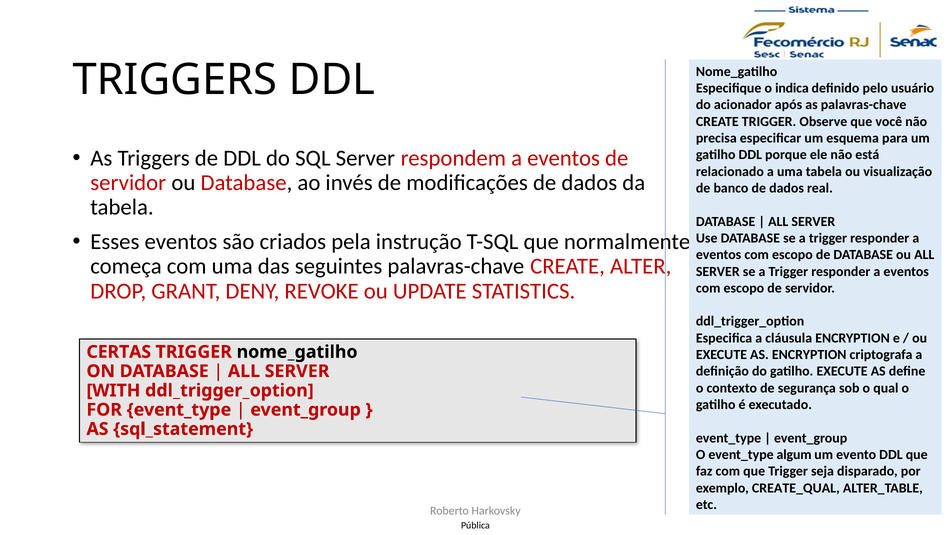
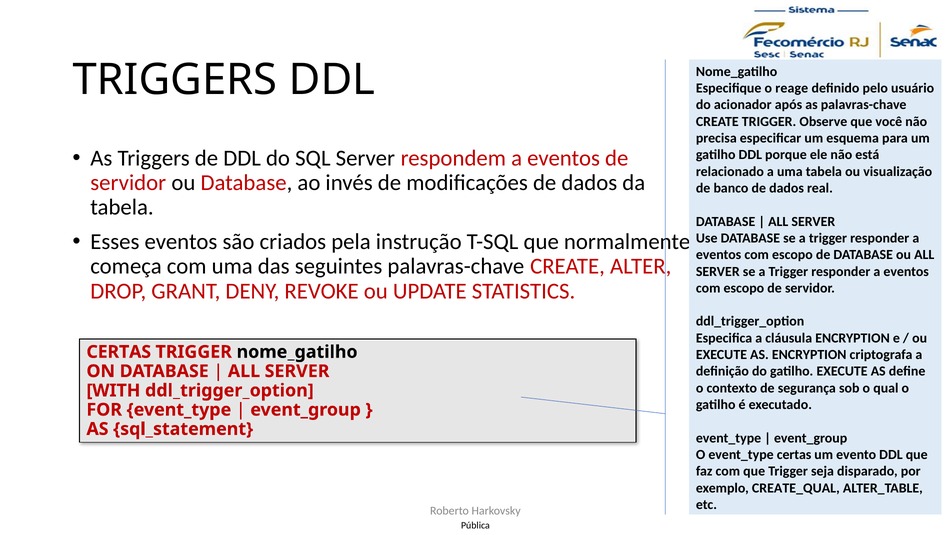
indica: indica -> reage
event_type algum: algum -> certas
